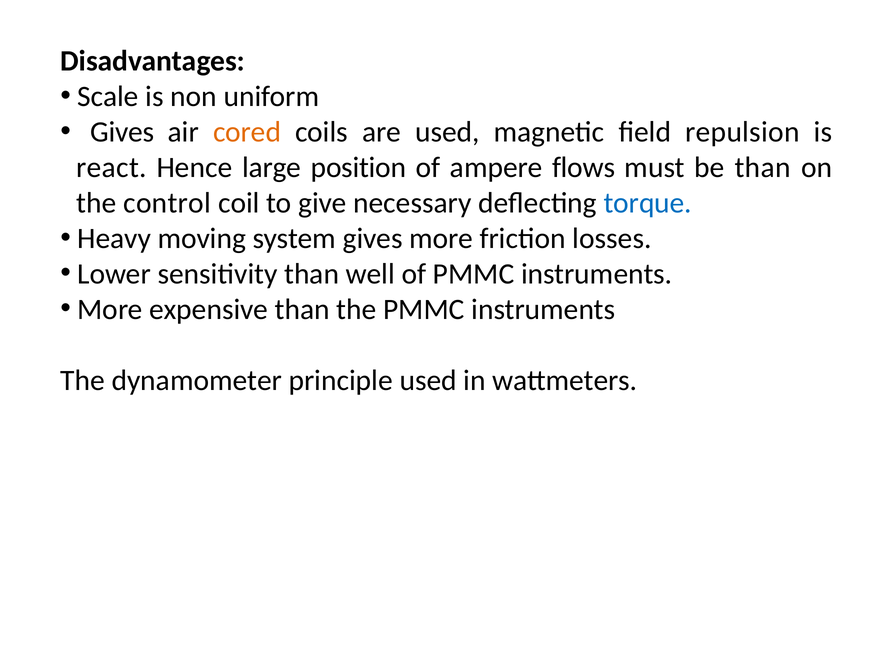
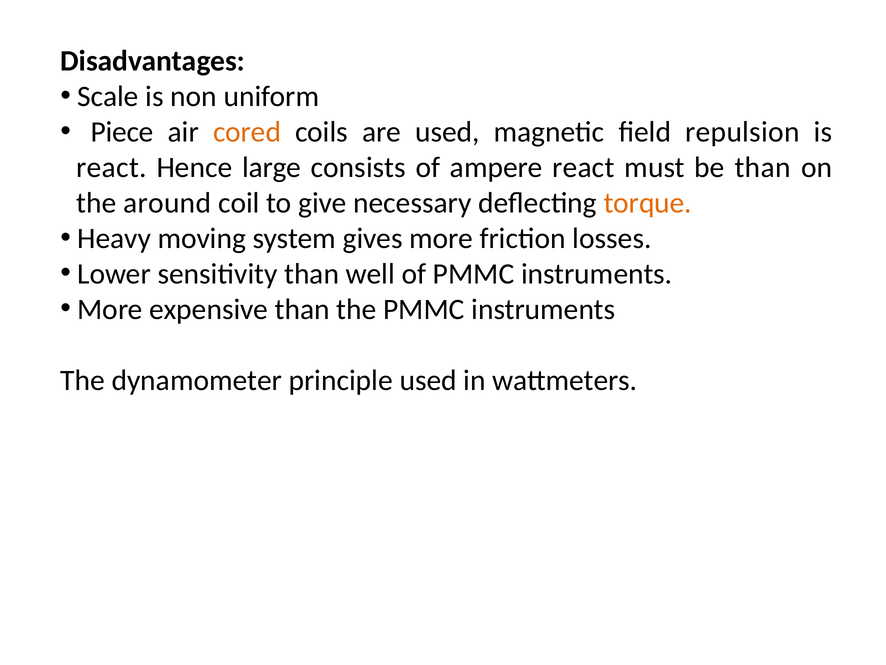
Gives at (122, 132): Gives -> Piece
position: position -> consists
ampere flows: flows -> react
control: control -> around
torque colour: blue -> orange
